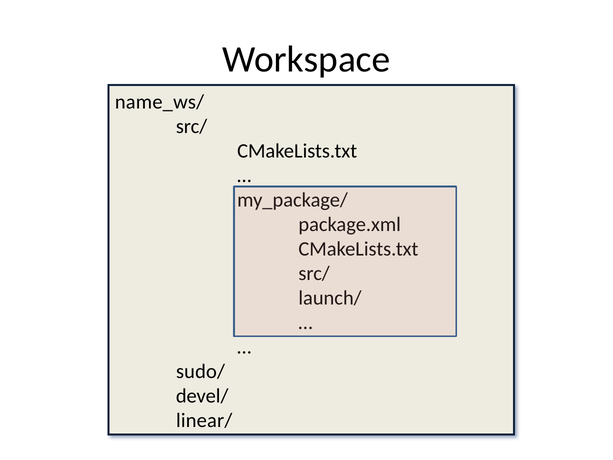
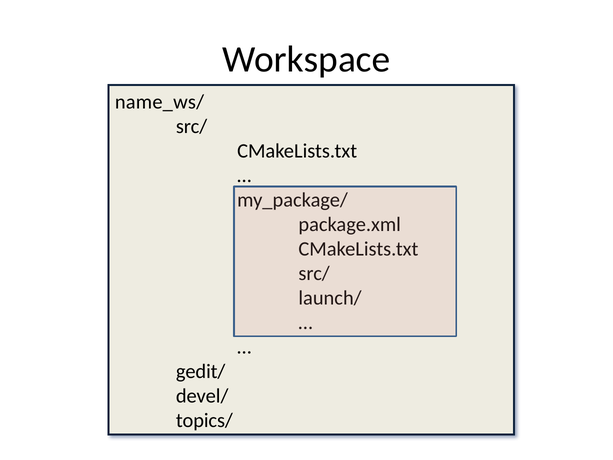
sudo/: sudo/ -> gedit/
linear/: linear/ -> topics/
